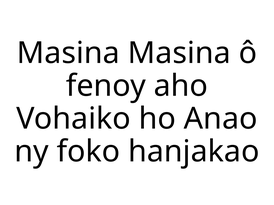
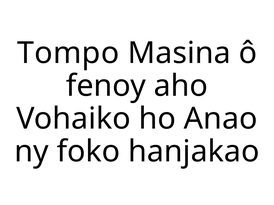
Masina at (68, 53): Masina -> Tompo
